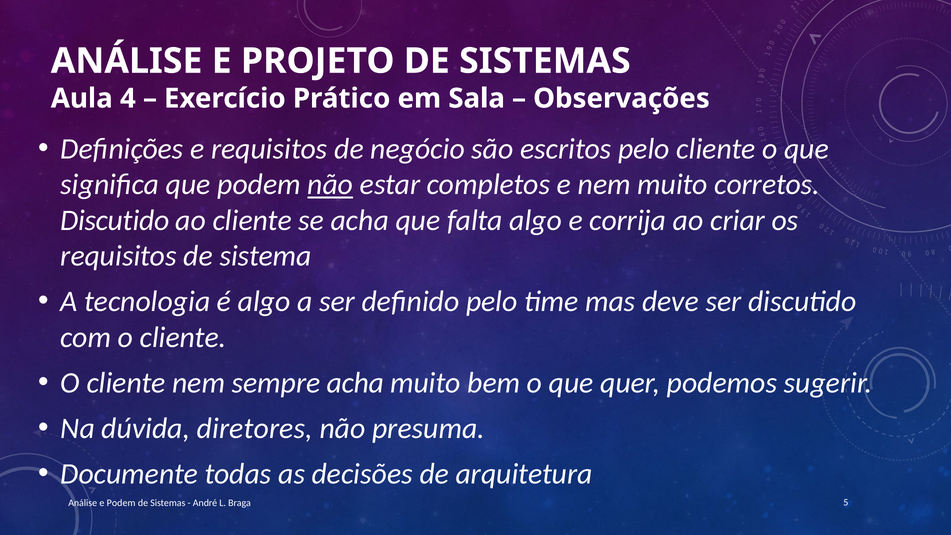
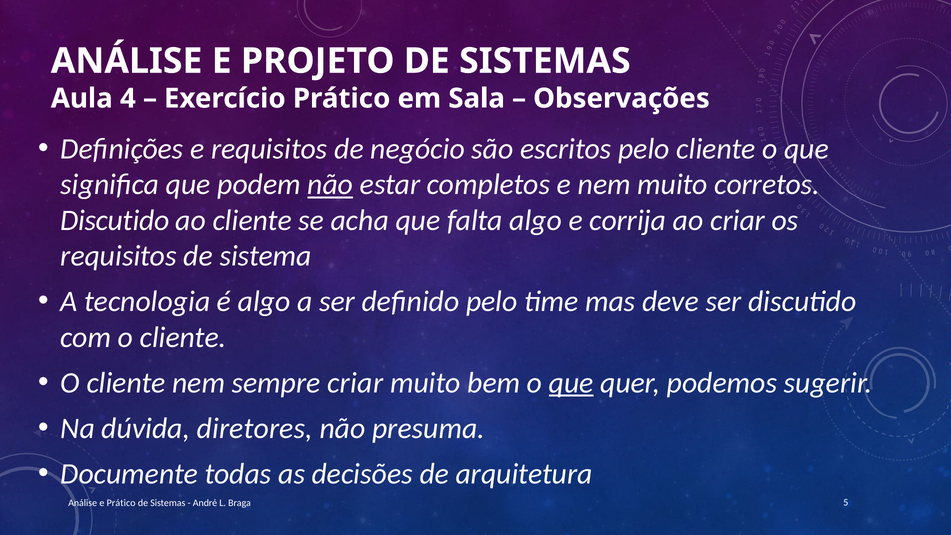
sempre acha: acha -> criar
que at (571, 383) underline: none -> present
e Podem: Podem -> Prático
